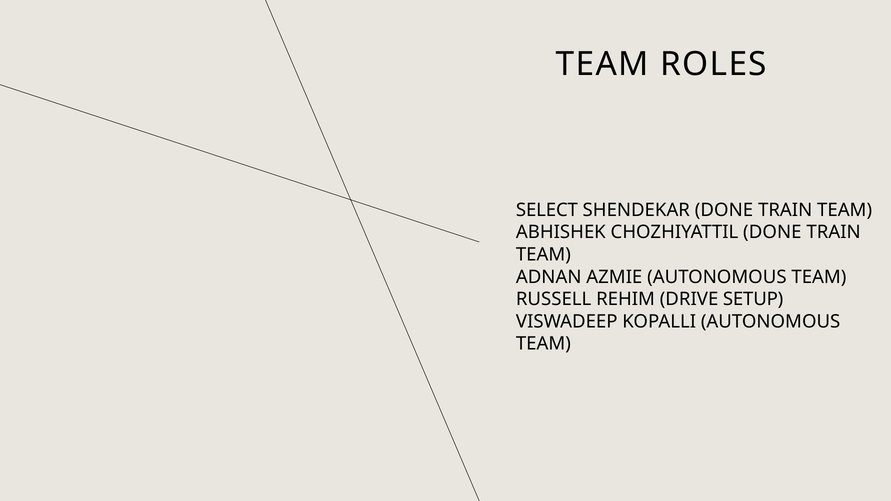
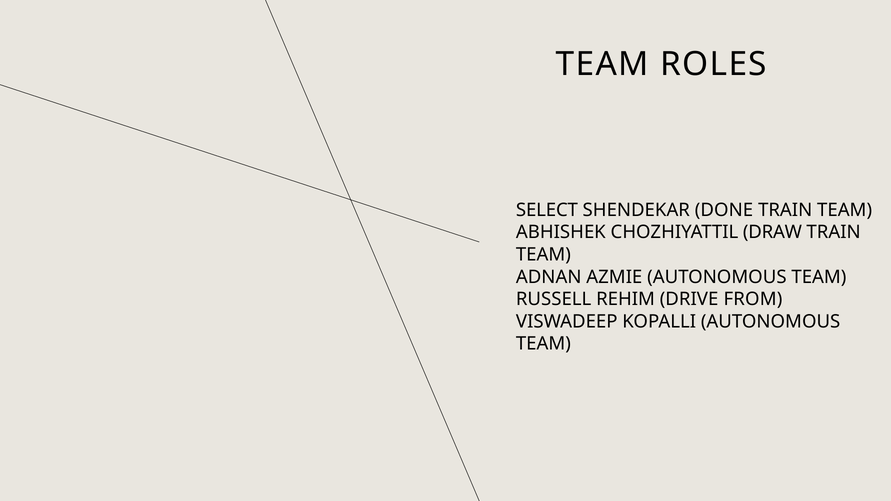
CHOZHIYATTIL DONE: DONE -> DRAW
SETUP: SETUP -> FROM
